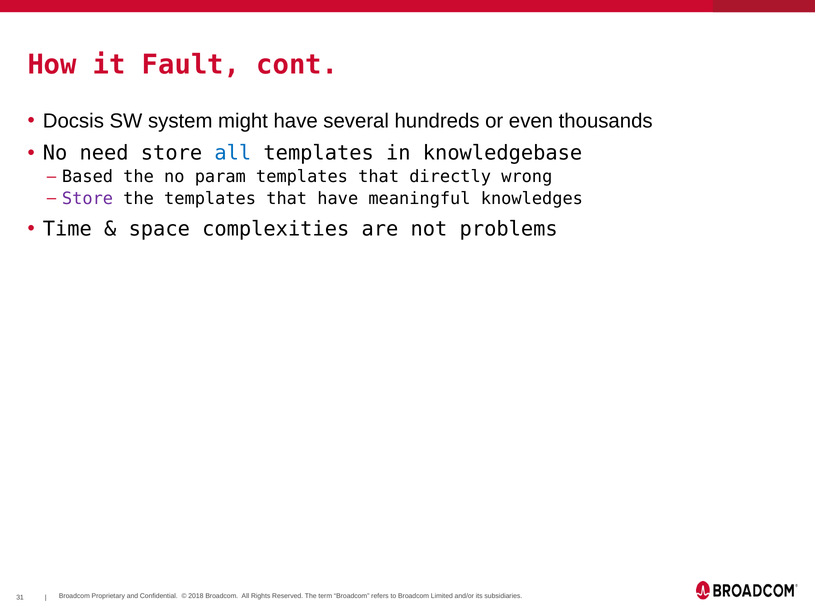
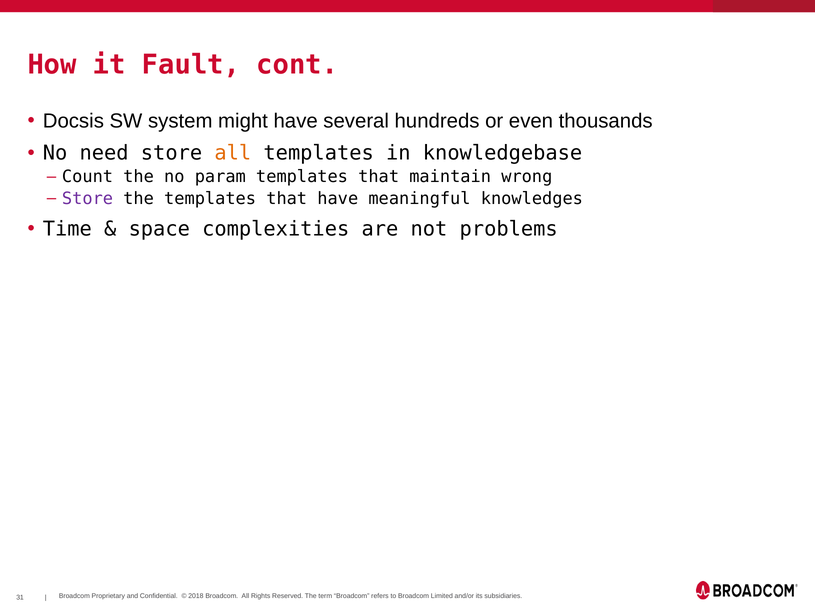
all at (233, 153) colour: blue -> orange
Based: Based -> Count
directly: directly -> maintain
